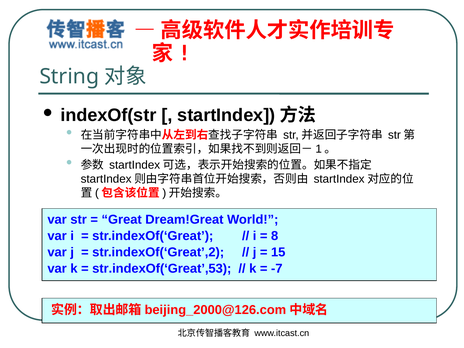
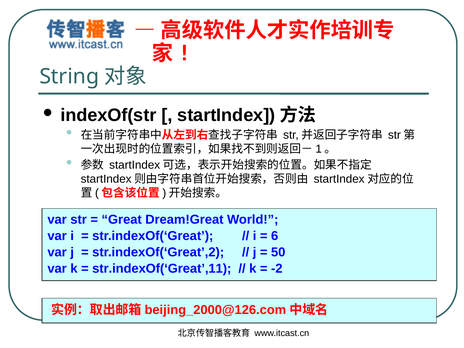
8: 8 -> 6
15: 15 -> 50
str.indexOf(‘Great’,53: str.indexOf(‘Great’,53 -> str.indexOf(‘Great’,11
-7: -7 -> -2
